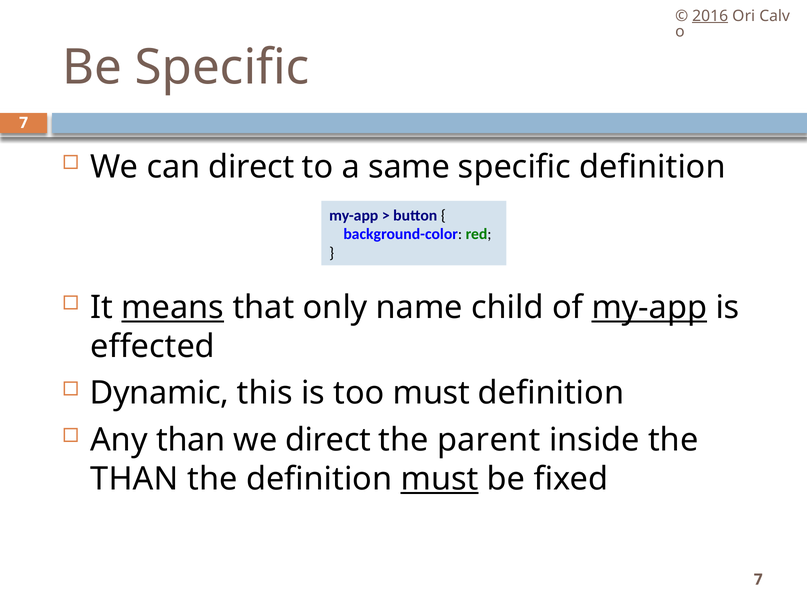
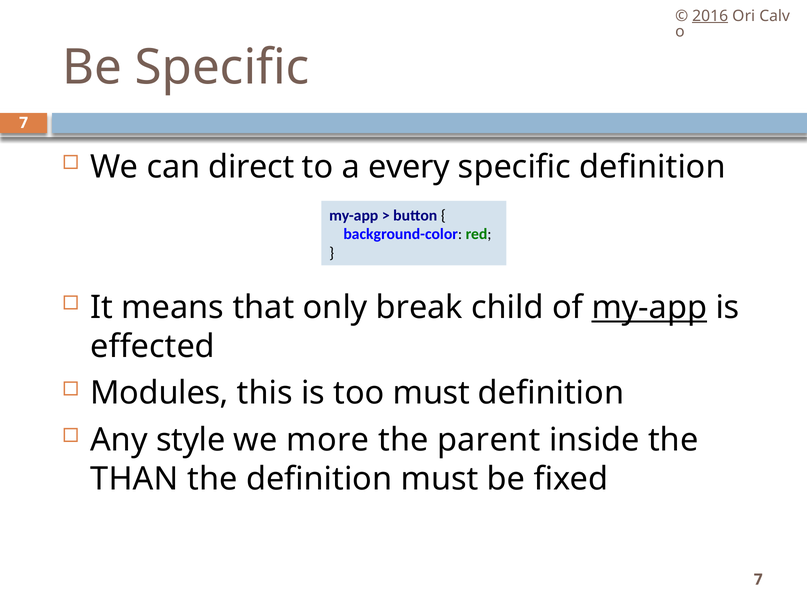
same: same -> every
means underline: present -> none
name: name -> break
Dynamic: Dynamic -> Modules
Any than: than -> style
we direct: direct -> more
must at (440, 479) underline: present -> none
